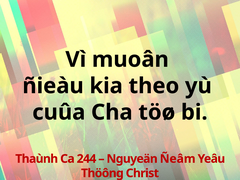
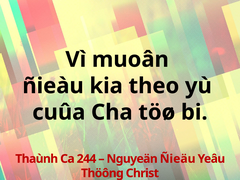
Ñeâm: Ñeâm -> Ñieäu
